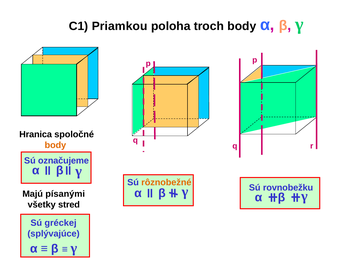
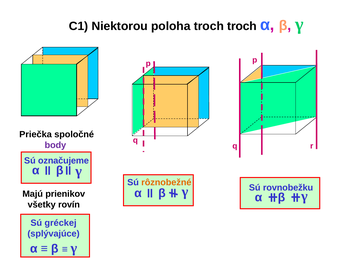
Priamkou: Priamkou -> Niektorou
troch body: body -> troch
Hranica: Hranica -> Priečka
body at (55, 145) colour: orange -> purple
písanými: písanými -> prienikov
stred: stred -> rovín
